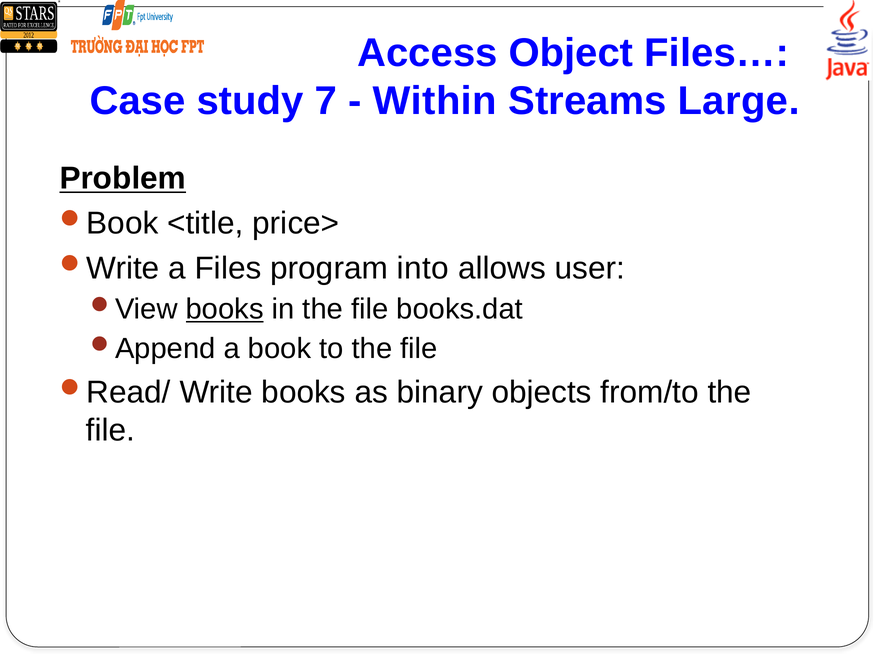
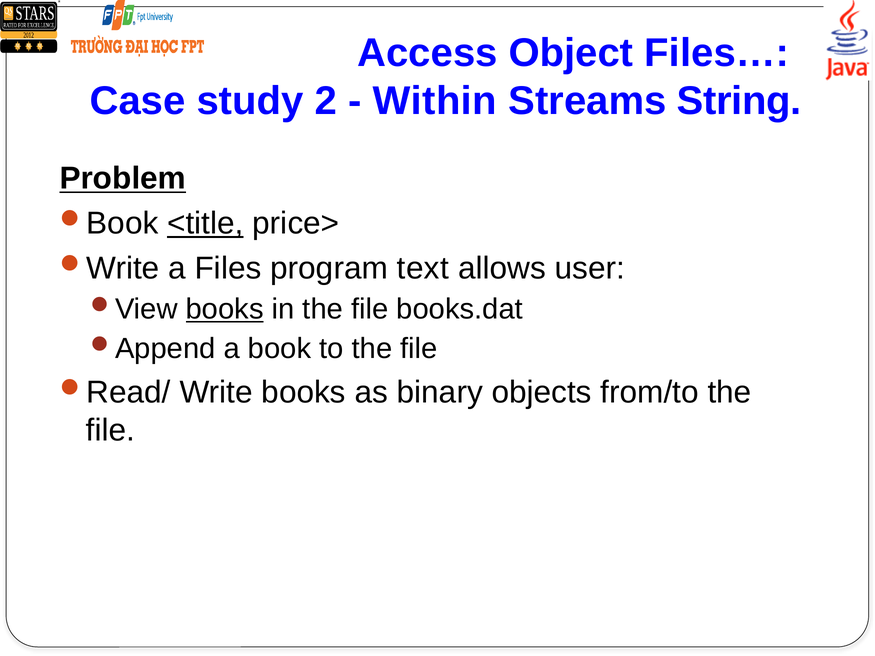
7: 7 -> 2
Large: Large -> String
<title underline: none -> present
into: into -> text
